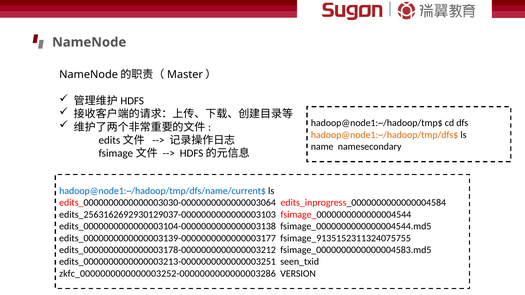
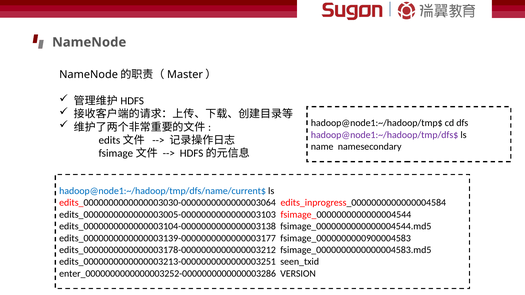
hadoop@node1:~/hadoop/tmp/dfs$ colour: orange -> purple
edits_2563162692930129037-0000000000000003103: edits_2563162692930129037-0000000000000003103 -> edits_0000000000000003005-0000000000000003103
fsimage_9135152311324075755: fsimage_9135152311324075755 -> fsimage_0000000000900004583
zkfc_0000000000000003252-0000000000000003286: zkfc_0000000000000003252-0000000000000003286 -> enter_0000000000000003252-0000000000000003286
